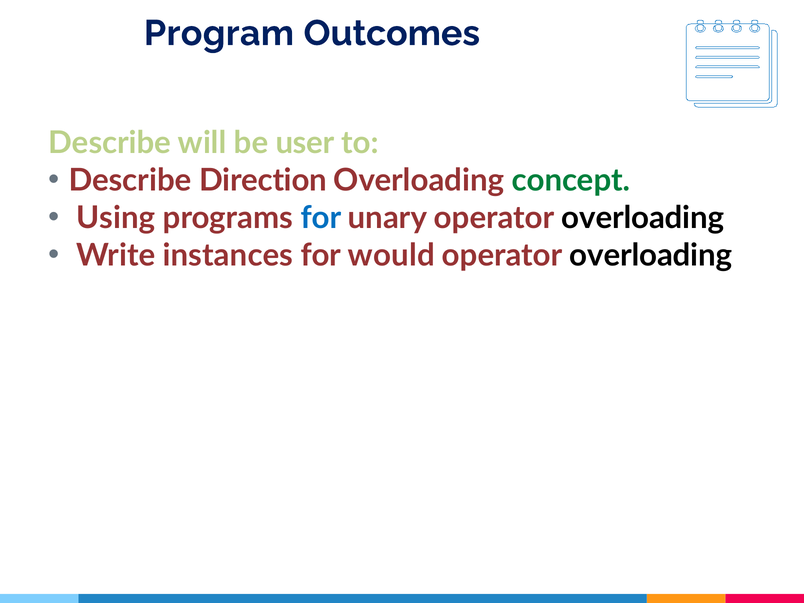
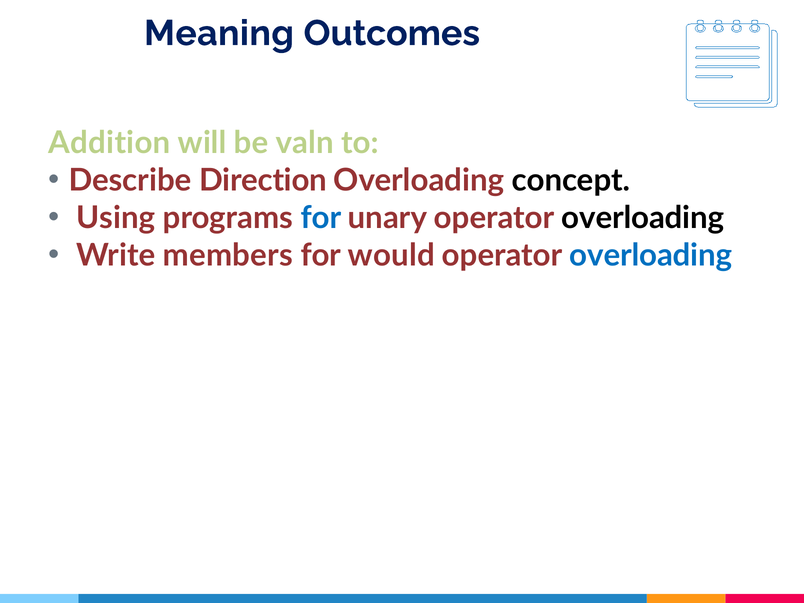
Program: Program -> Meaning
Describe at (110, 143): Describe -> Addition
user: user -> valn
concept colour: green -> black
instances: instances -> members
overloading at (651, 256) colour: black -> blue
